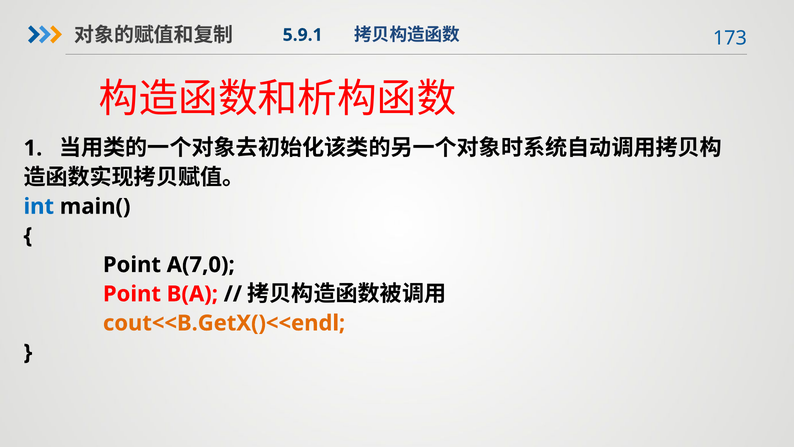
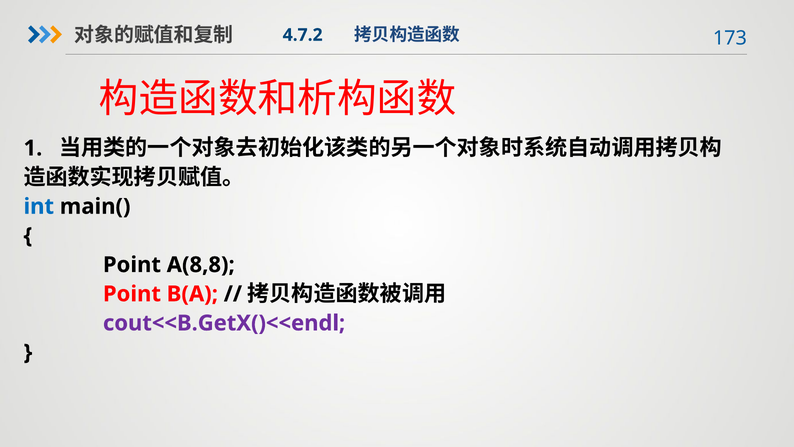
5.9.1: 5.9.1 -> 4.7.2
A(7,0: A(7,0 -> A(8,8
cout<<B.GetX()<<endl colour: orange -> purple
